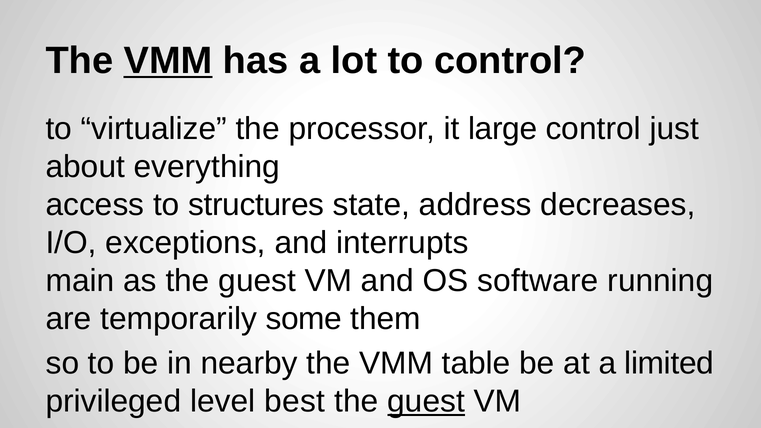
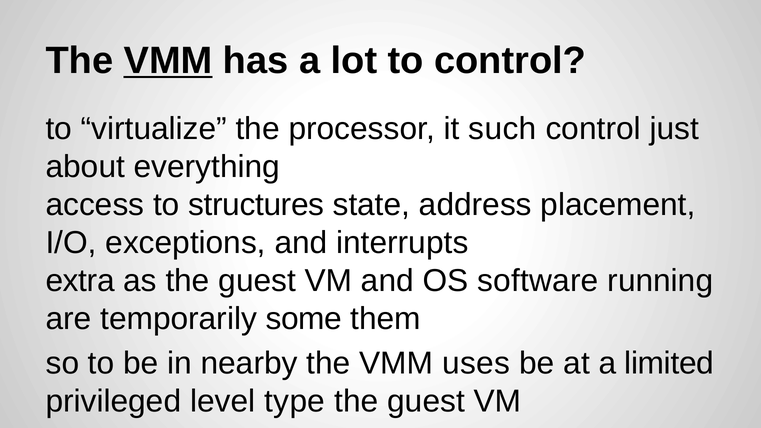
large: large -> such
decreases: decreases -> placement
main: main -> extra
table: table -> uses
best: best -> type
guest at (426, 401) underline: present -> none
